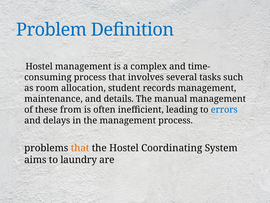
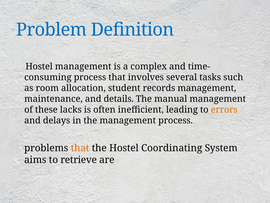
from: from -> lacks
errors colour: blue -> orange
laundry: laundry -> retrieve
